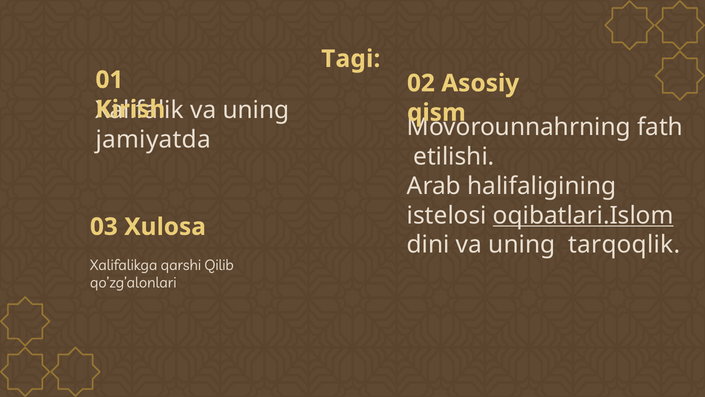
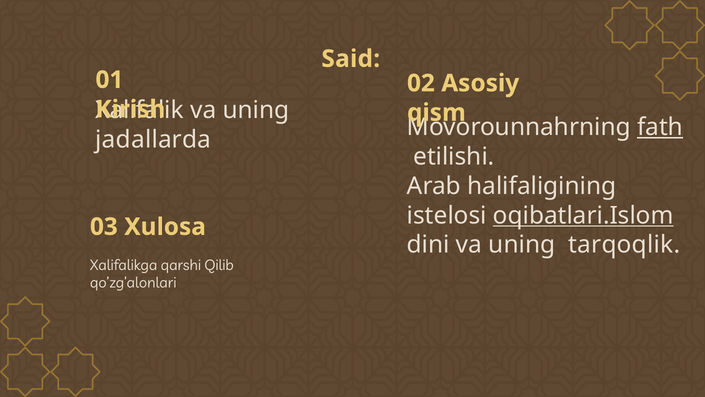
Tagi: Tagi -> Said
fath underline: none -> present
jamiyatda: jamiyatda -> jadallarda
